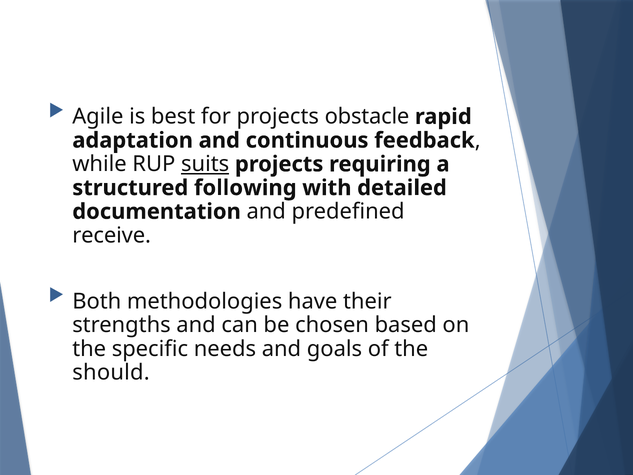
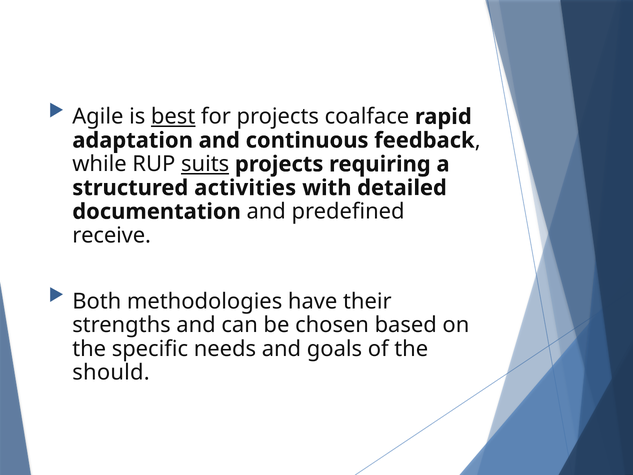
best underline: none -> present
obstacle: obstacle -> coalface
following: following -> activities
